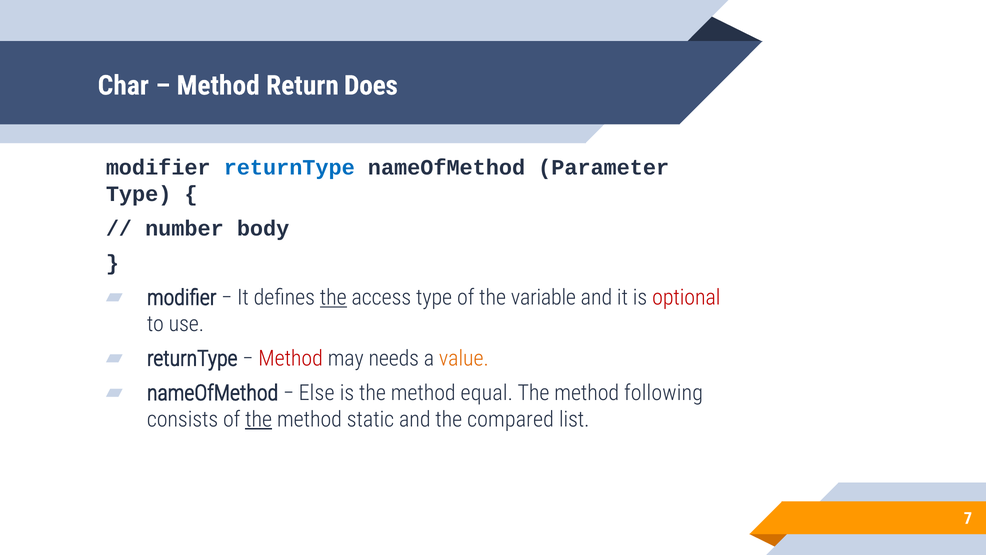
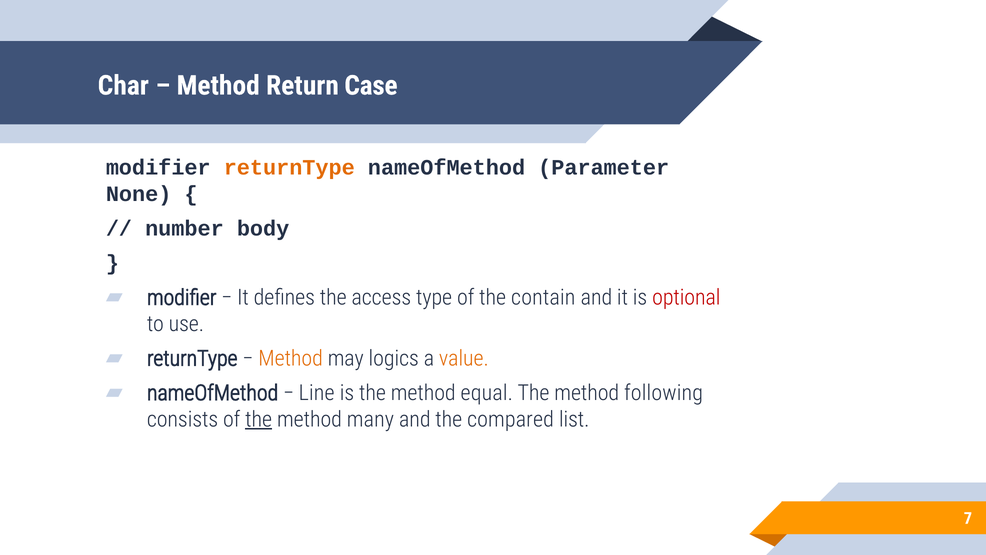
Does: Does -> Case
returnType at (289, 168) colour: blue -> orange
Type at (139, 194): Type -> None
the at (333, 297) underline: present -> none
variable: variable -> contain
Method at (291, 358) colour: red -> orange
needs: needs -> logics
Else: Else -> Line
static: static -> many
